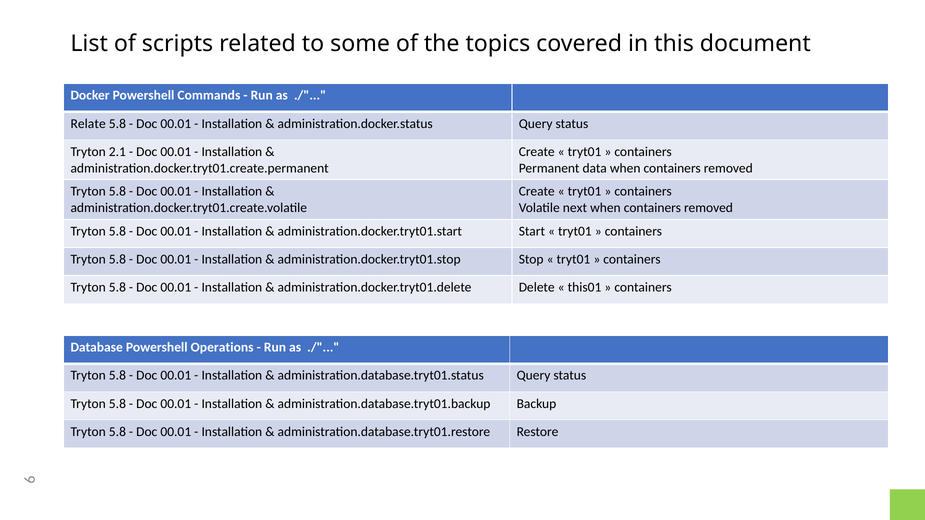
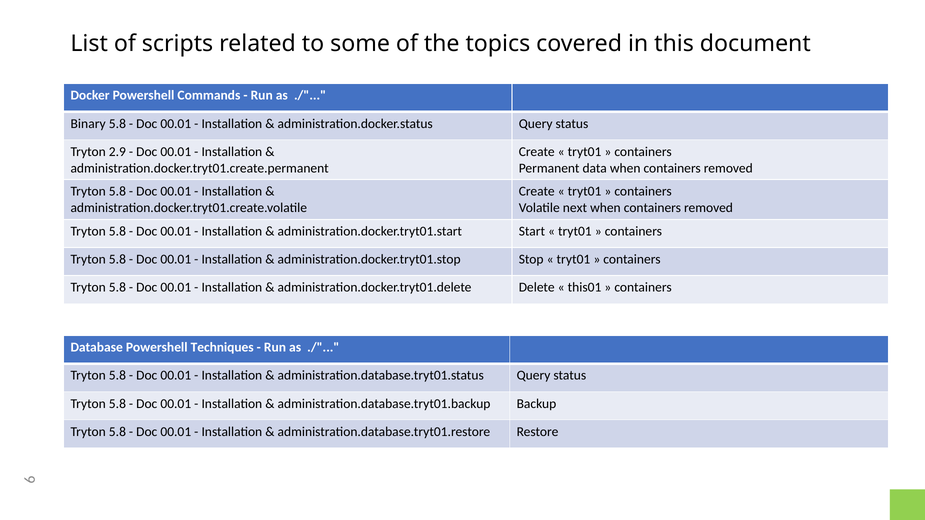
Relate: Relate -> Binary
2.1: 2.1 -> 2.9
Operations: Operations -> Techniques
